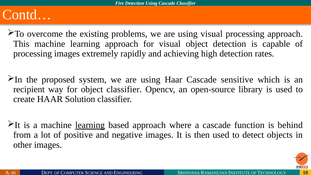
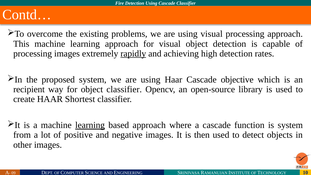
rapidly underline: none -> present
sensitive: sensitive -> objective
Solution: Solution -> Shortest
is behind: behind -> system
